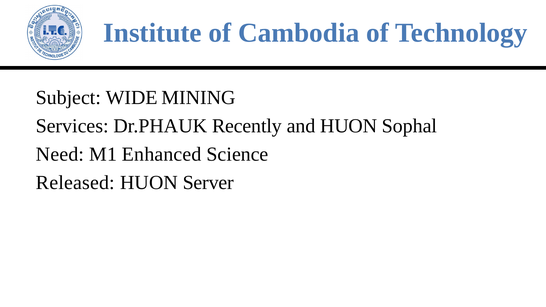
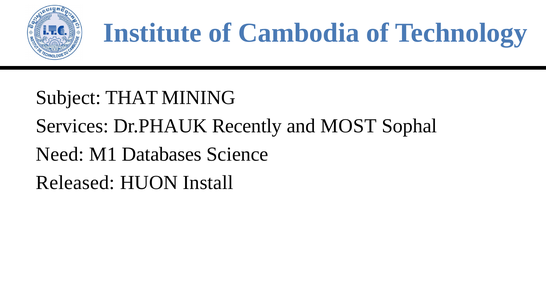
WIDE: WIDE -> THAT
and HUON: HUON -> MOST
Enhanced: Enhanced -> Databases
Server: Server -> Install
